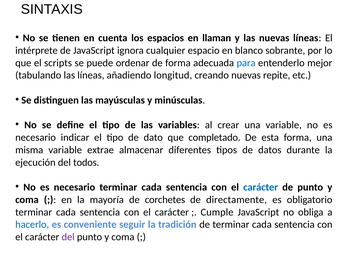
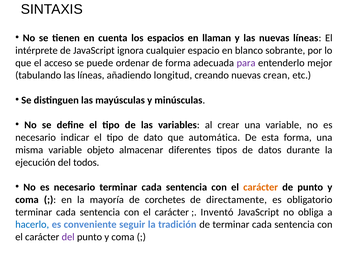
scripts: scripts -> acceso
para colour: blue -> purple
repite: repite -> crean
completado: completado -> automática
extrae: extrae -> objeto
carácter at (261, 187) colour: blue -> orange
Cumple: Cumple -> Inventó
